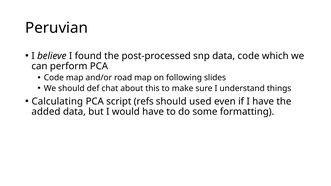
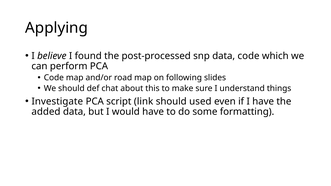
Peruvian: Peruvian -> Applying
Calculating: Calculating -> Investigate
refs: refs -> link
